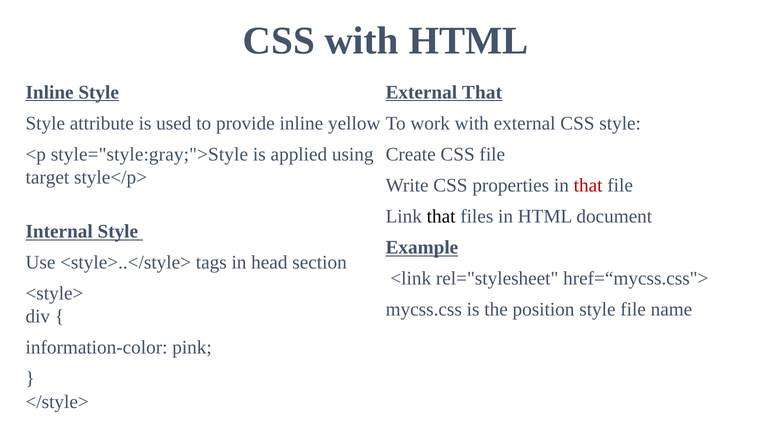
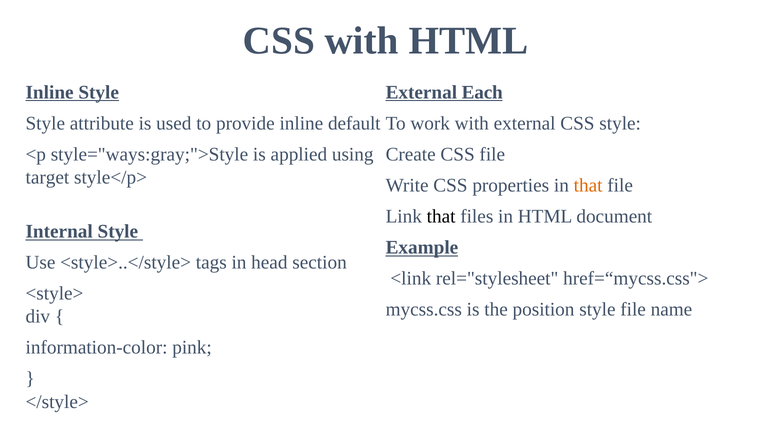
External That: That -> Each
yellow: yellow -> default
style="style:gray;">Style: style="style:gray;">Style -> style="ways:gray;">Style
that at (588, 186) colour: red -> orange
